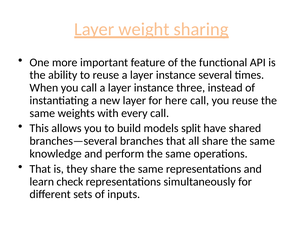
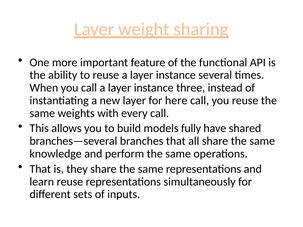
split: split -> fully
learn check: check -> reuse
